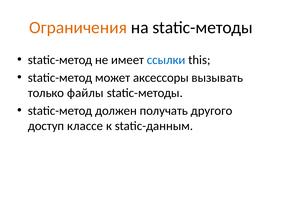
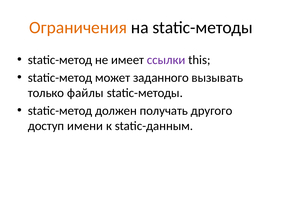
ссылки colour: blue -> purple
аксессоры: аксессоры -> заданного
классе: классе -> имени
